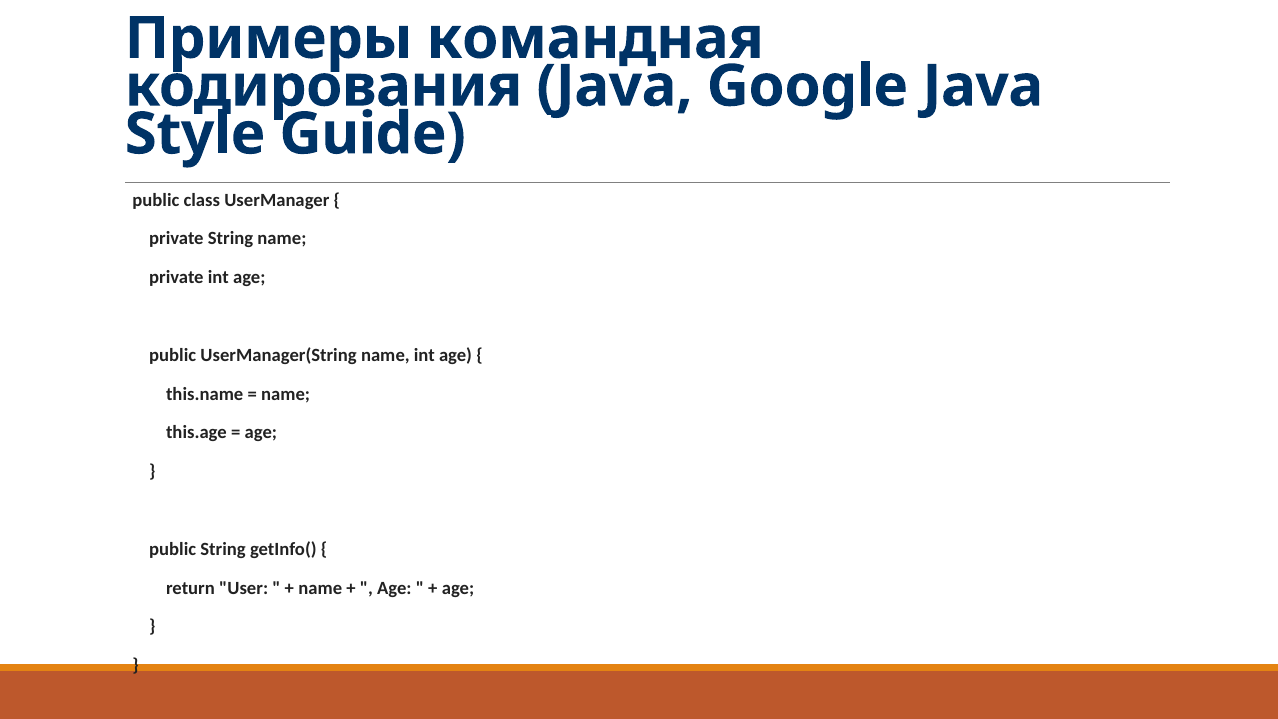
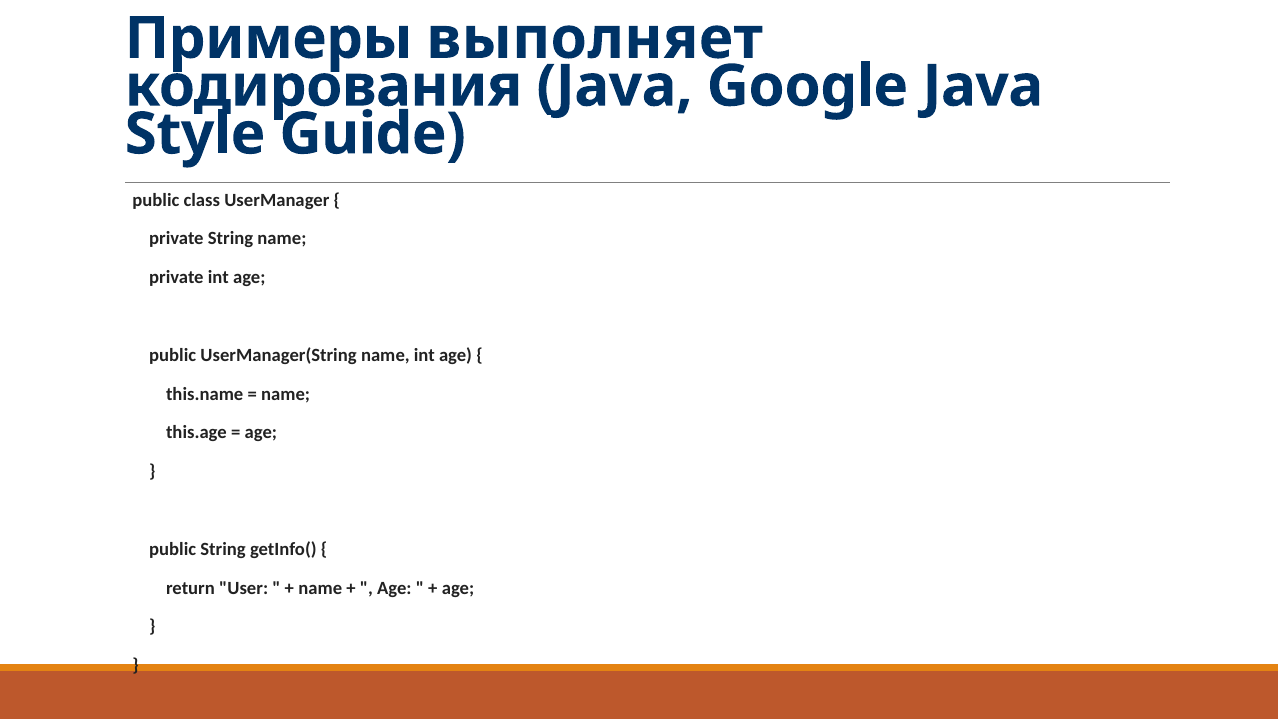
командная: командная -> выполняет
